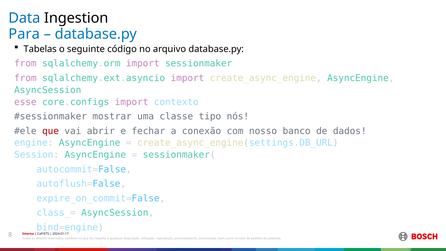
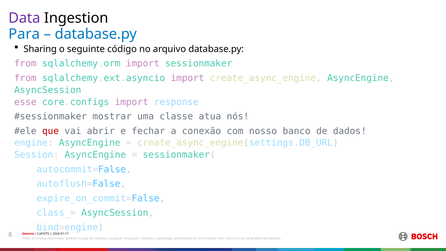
Data colour: blue -> purple
Tabelas: Tabelas -> Sharing
contexto: contexto -> response
tipo: tipo -> atua
